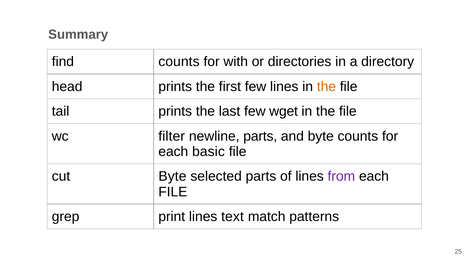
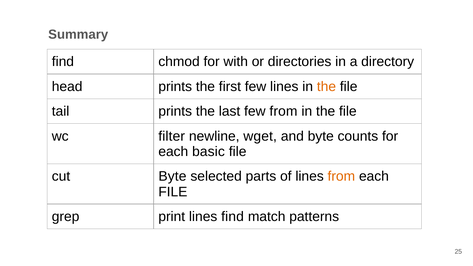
find counts: counts -> chmod
few wget: wget -> from
newline parts: parts -> wget
from at (341, 176) colour: purple -> orange
lines text: text -> find
